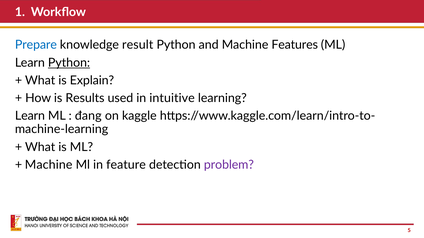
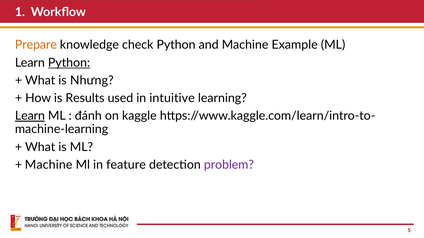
Prepare colour: blue -> orange
result: result -> check
Features: Features -> Example
Explain: Explain -> Nhưng
Learn at (30, 116) underline: none -> present
đang: đang -> đánh
